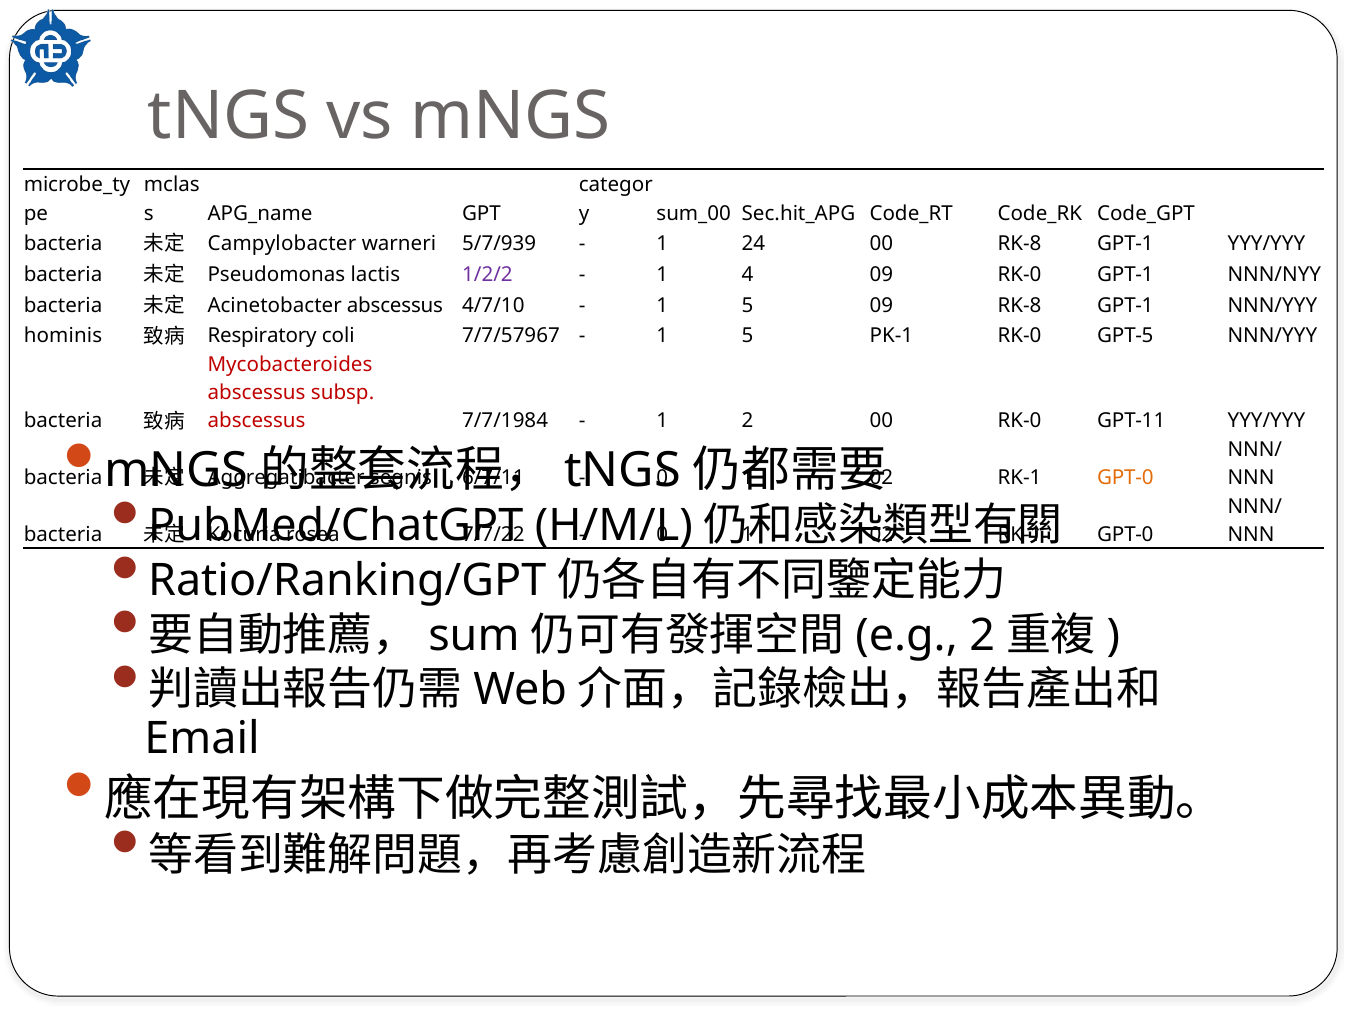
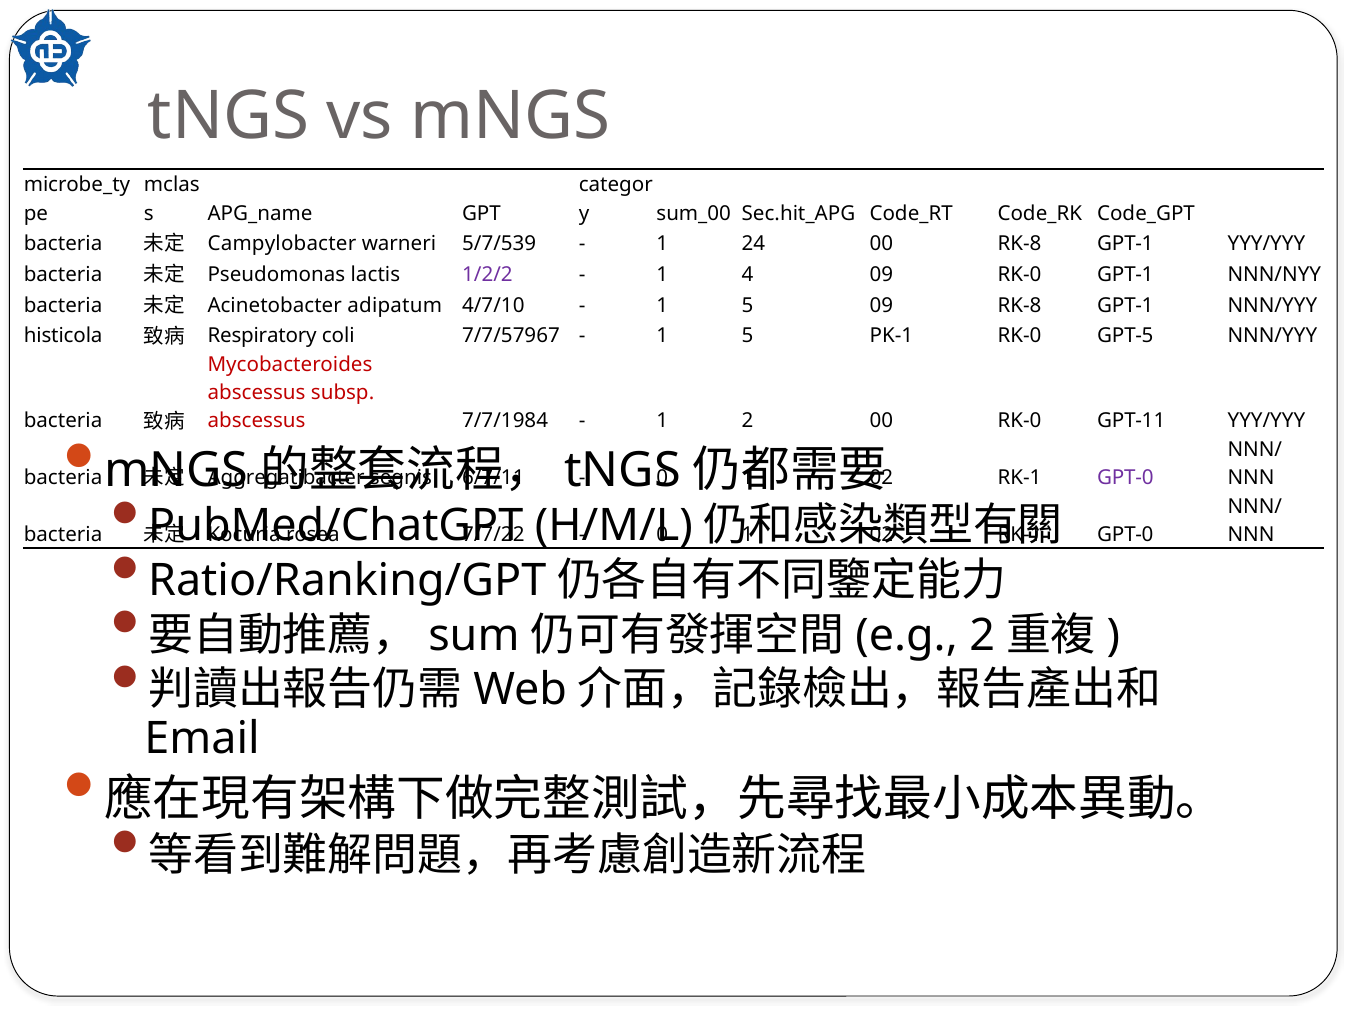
5/7/939: 5/7/939 -> 5/7/539
Acinetobacter abscessus: abscessus -> adipatum
hominis: hominis -> histicola
GPT-0 at (1125, 478) colour: orange -> purple
